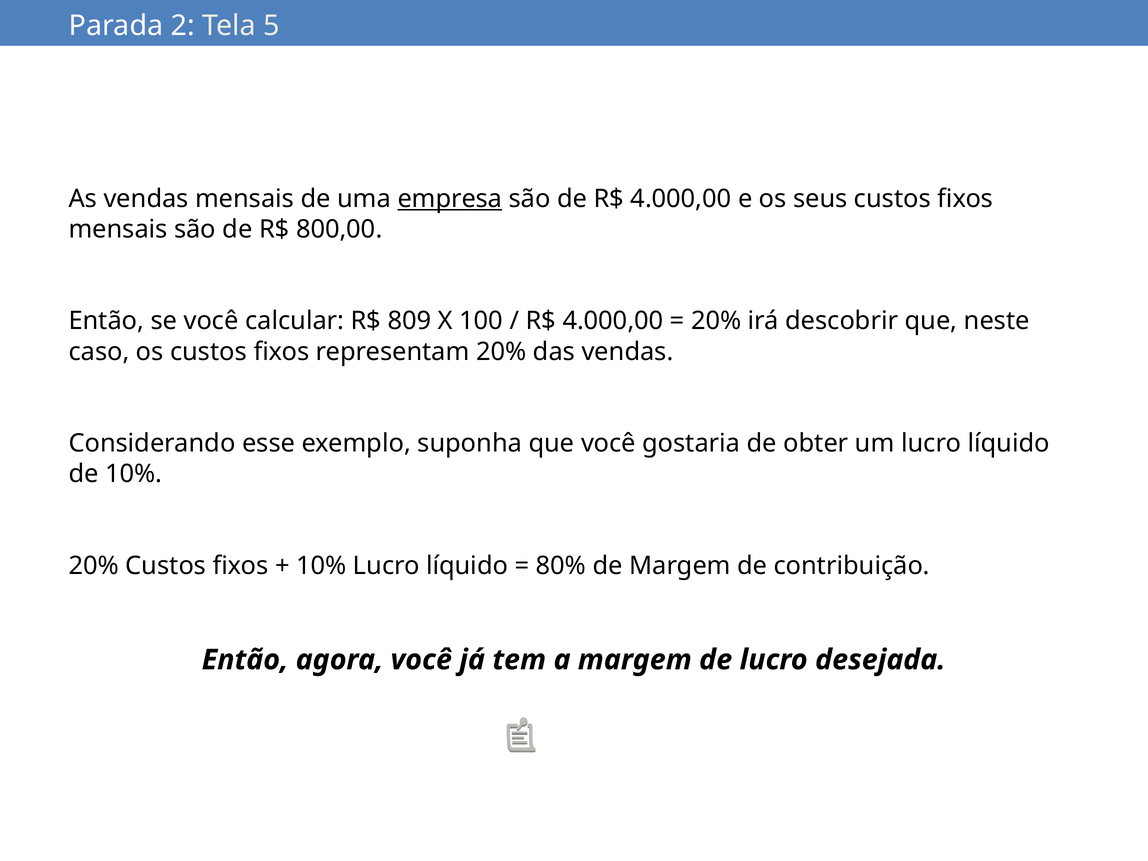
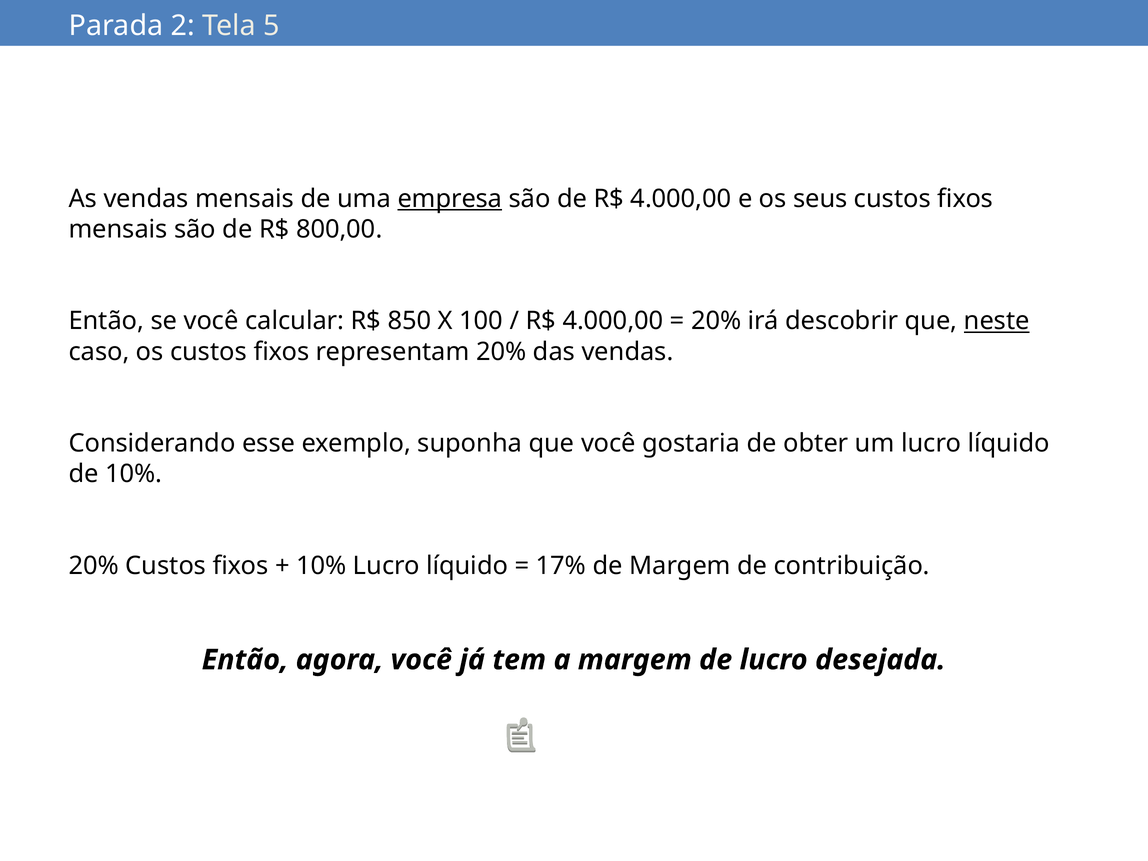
809: 809 -> 850
neste underline: none -> present
80%: 80% -> 17%
